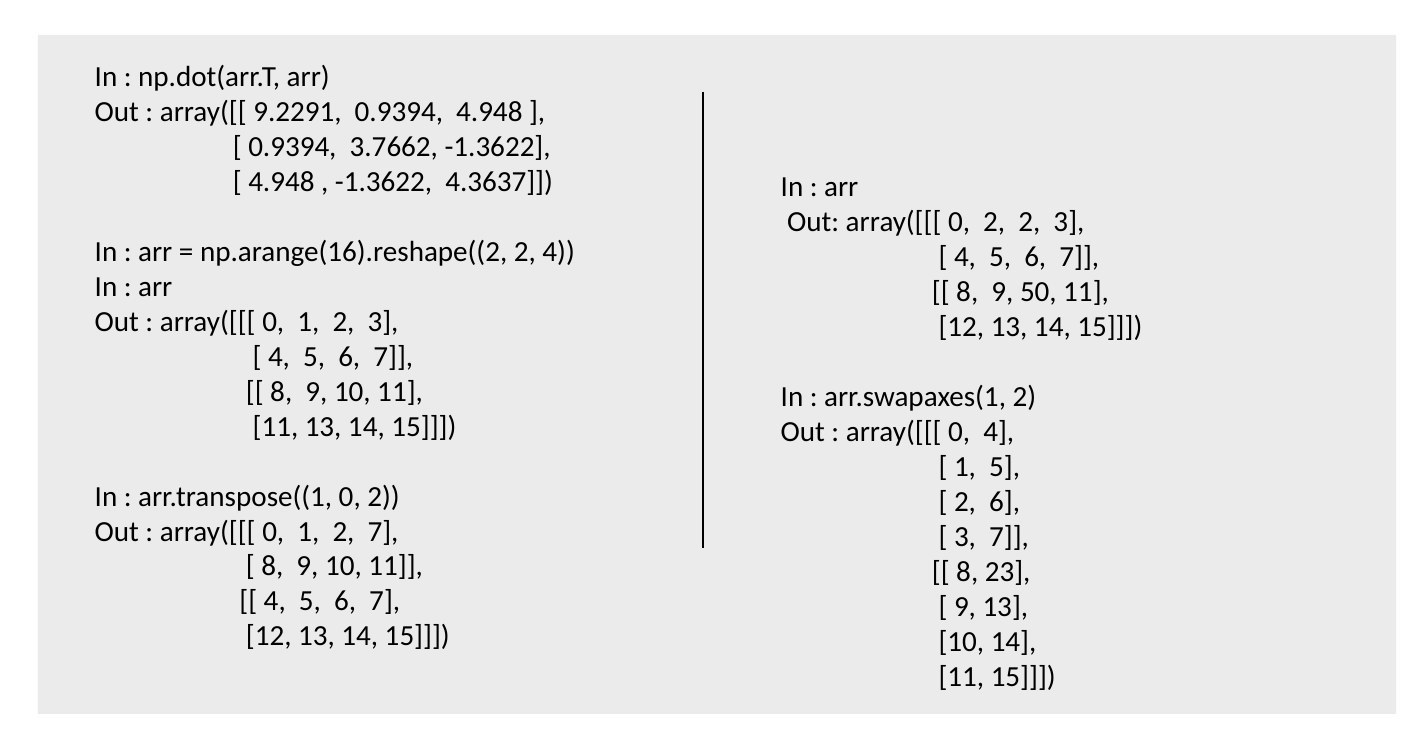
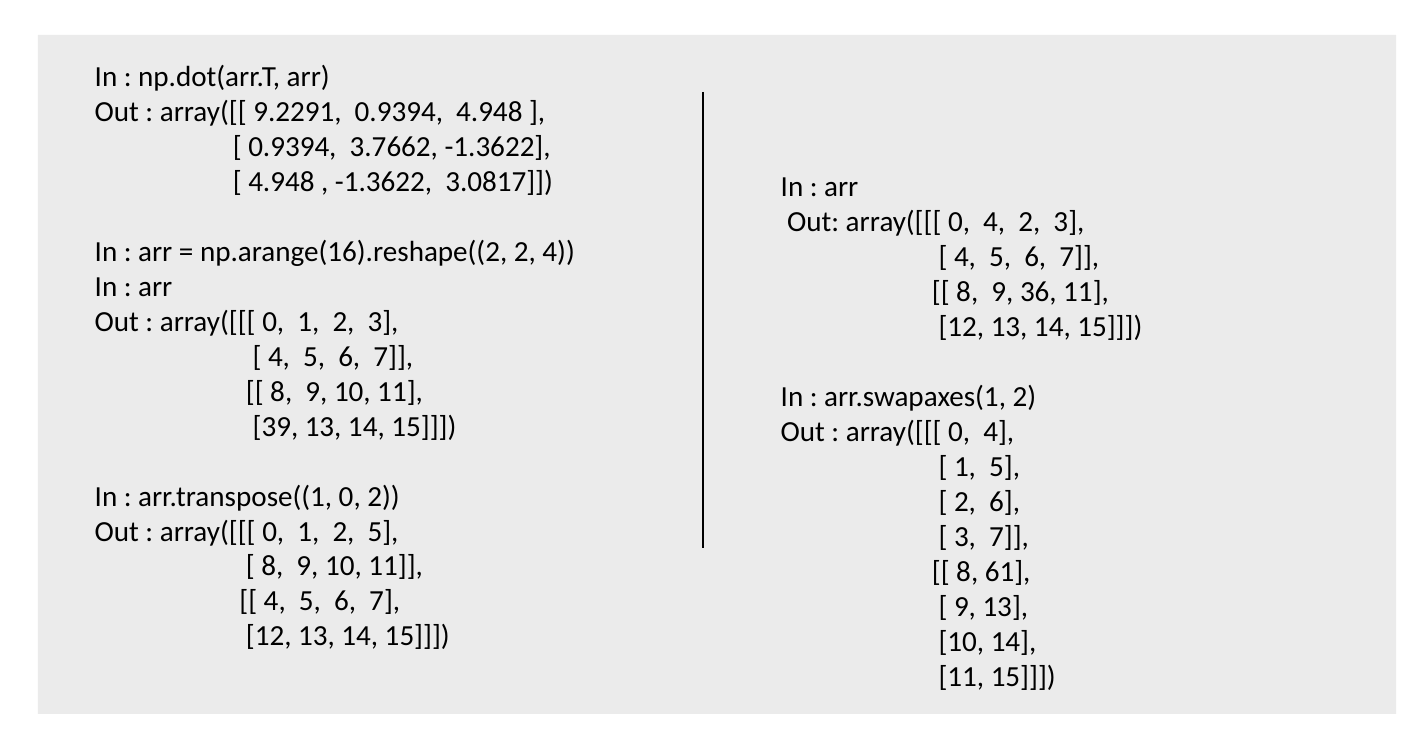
4.3637: 4.3637 -> 3.0817
Out array([[[ 0 2: 2 -> 4
50: 50 -> 36
11 at (275, 427): 11 -> 39
2 7: 7 -> 5
23: 23 -> 61
